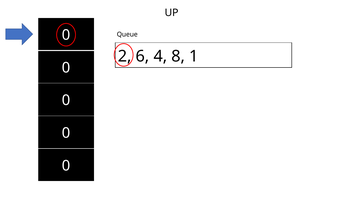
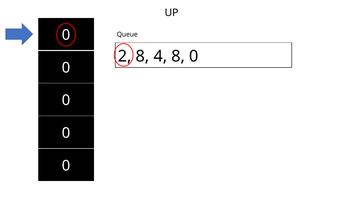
2 6: 6 -> 8
8 1: 1 -> 0
